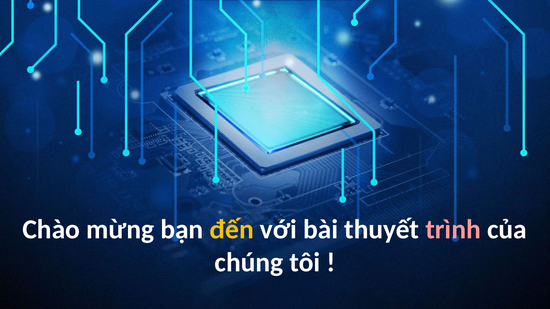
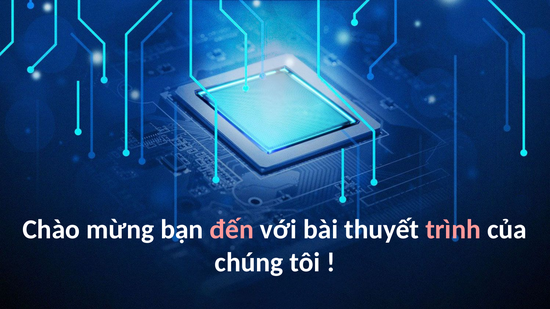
đến colour: yellow -> pink
